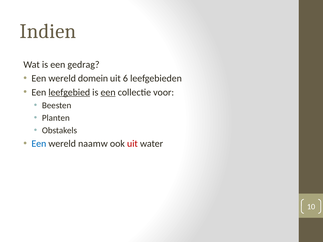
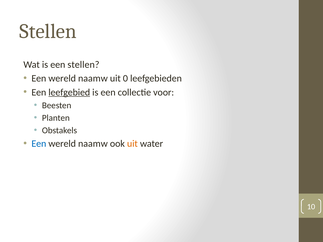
Indien at (48, 31): Indien -> Stellen
een gedrag: gedrag -> stellen
domein at (93, 79): domein -> naamw
6: 6 -> 0
een at (108, 92) underline: present -> none
uit at (132, 144) colour: red -> orange
